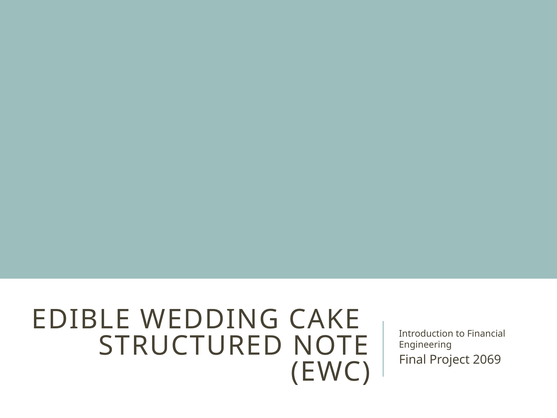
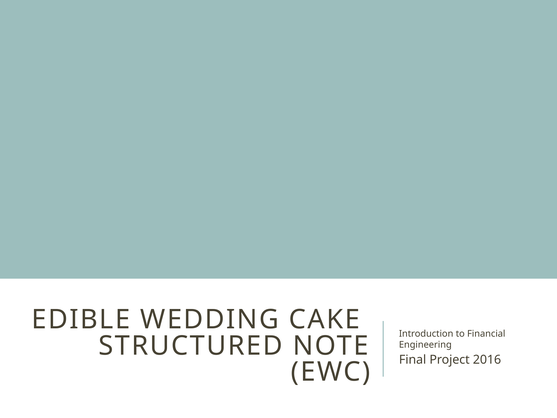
2069: 2069 -> 2016
